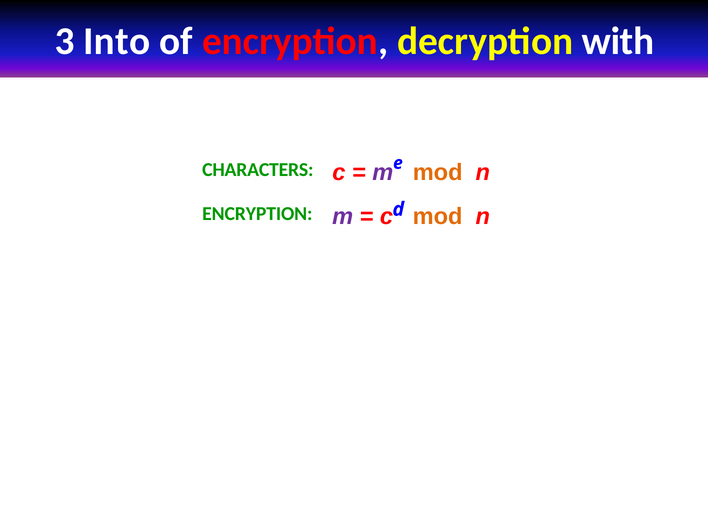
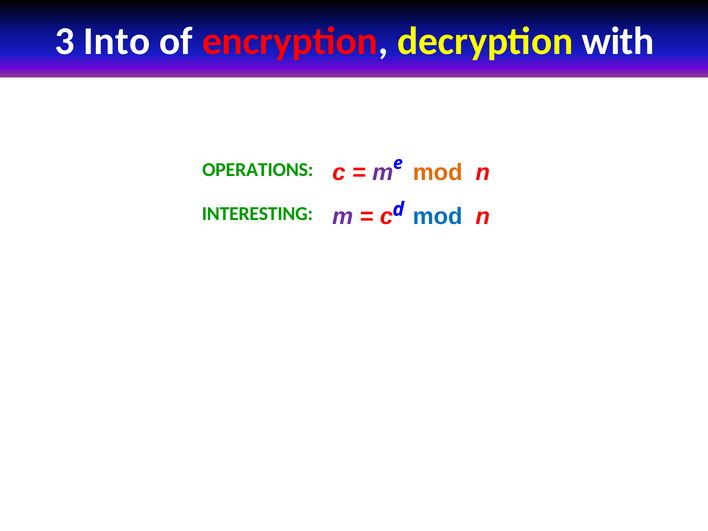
CHARACTERS: CHARACTERS -> OPERATIONS
mod at (438, 217) colour: orange -> blue
ENCRYPTION at (257, 214): ENCRYPTION -> INTERESTING
